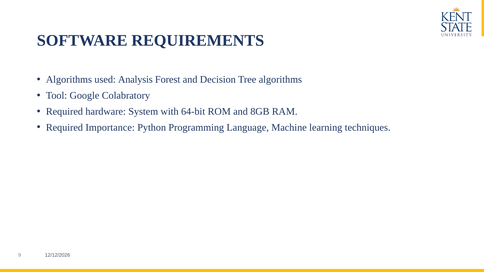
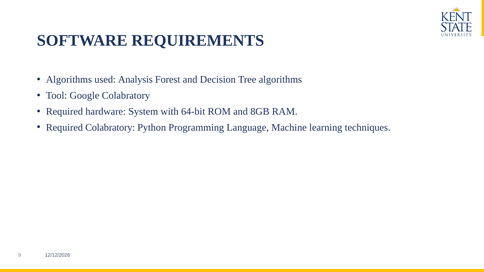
Required Importance: Importance -> Colabratory
